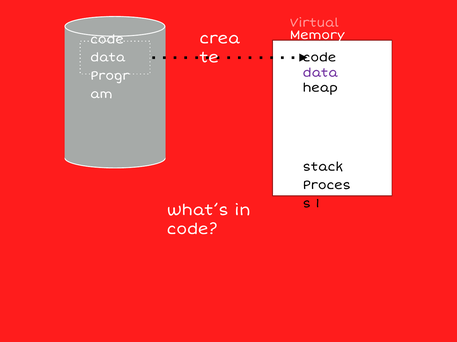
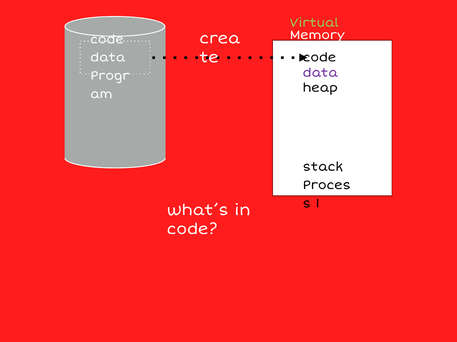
Virtual colour: pink -> light green
